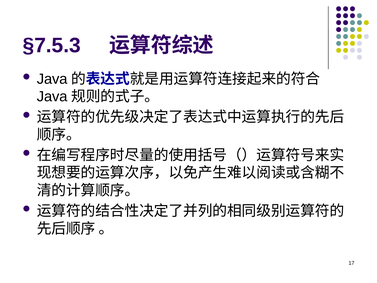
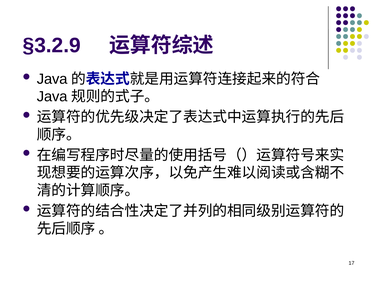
§7.5.3: §7.5.3 -> §3.2.9
